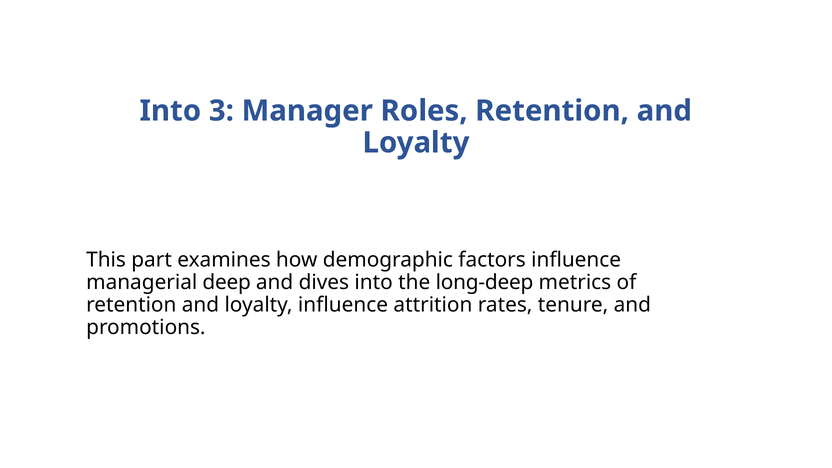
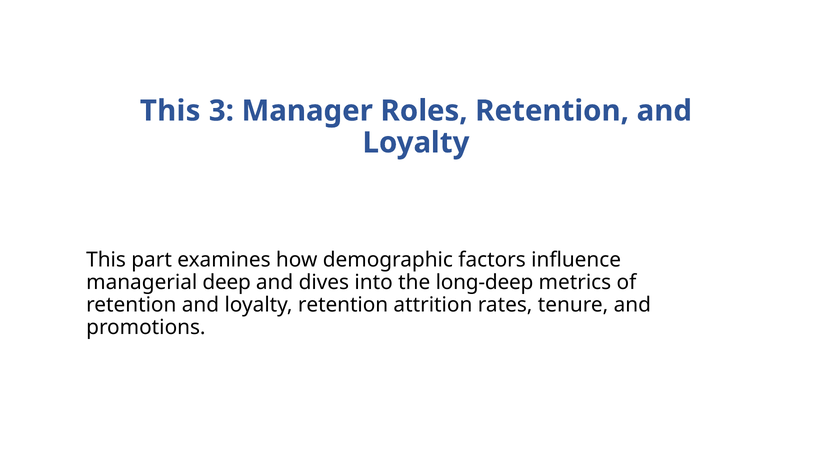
Into at (170, 111): Into -> This
loyalty influence: influence -> retention
